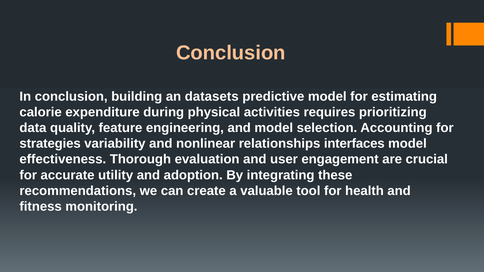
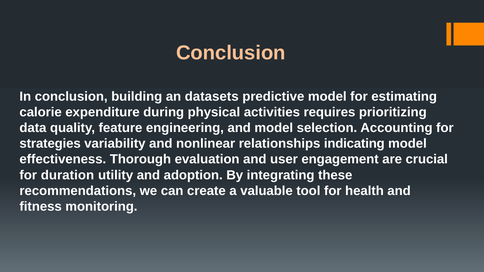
interfaces: interfaces -> indicating
accurate: accurate -> duration
